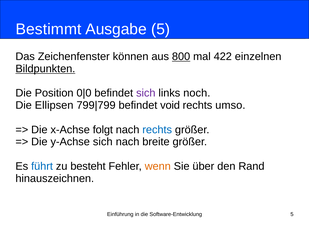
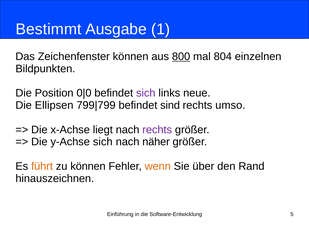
Ausgabe 5: 5 -> 1
422: 422 -> 804
Bildpunkten underline: present -> none
noch: noch -> neue
void: void -> sind
folgt: folgt -> liegt
rechts at (157, 130) colour: blue -> purple
breite: breite -> näher
führt colour: blue -> orange
zu besteht: besteht -> können
